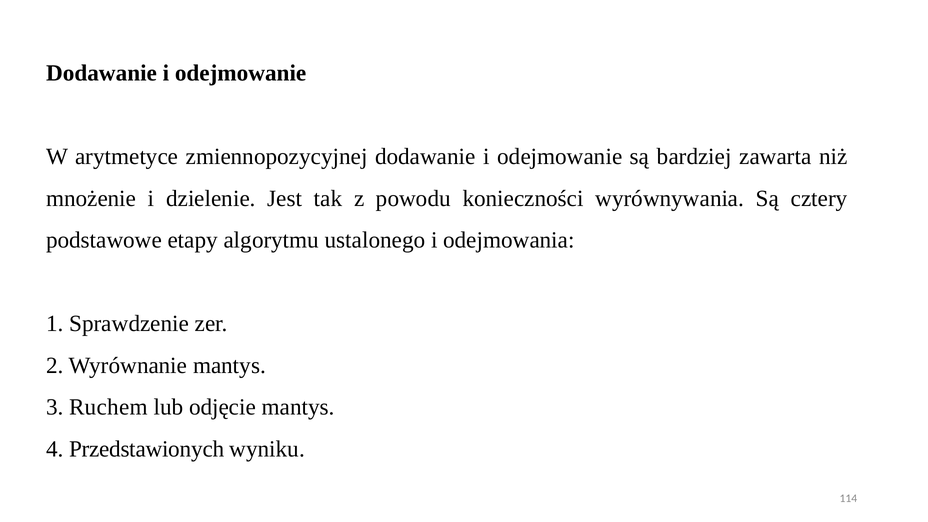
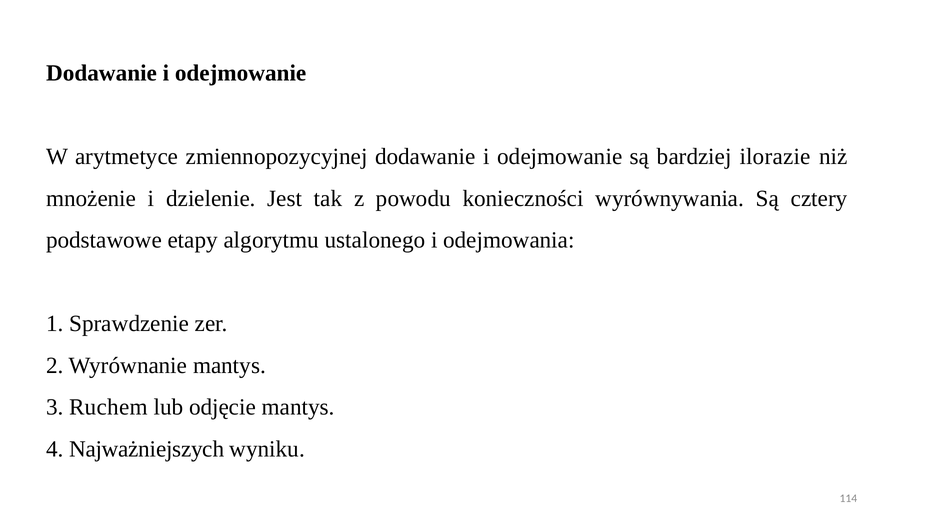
zawarta: zawarta -> ilorazie
Przedstawionych: Przedstawionych -> Najważniejszych
